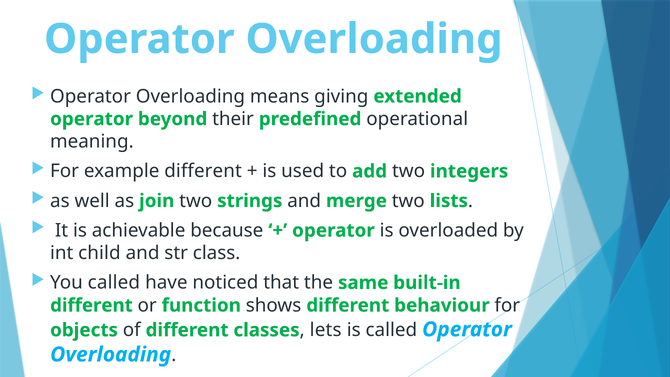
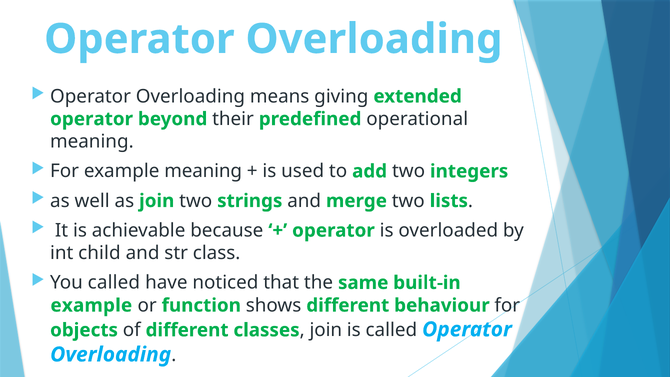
example different: different -> meaning
different at (91, 305): different -> example
lets at (326, 330): lets -> join
